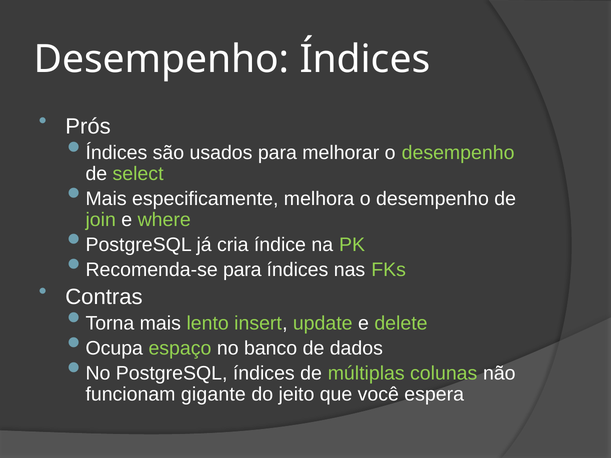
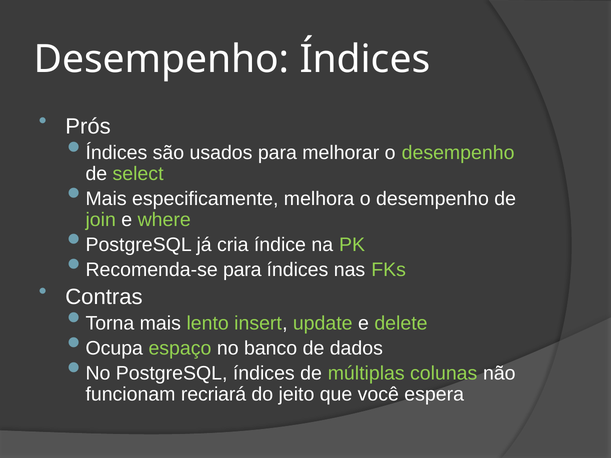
gigante: gigante -> recriará
